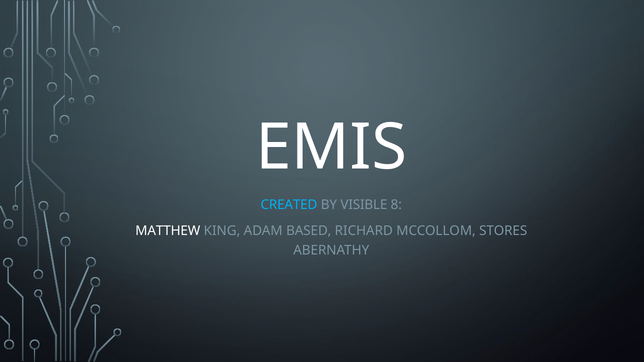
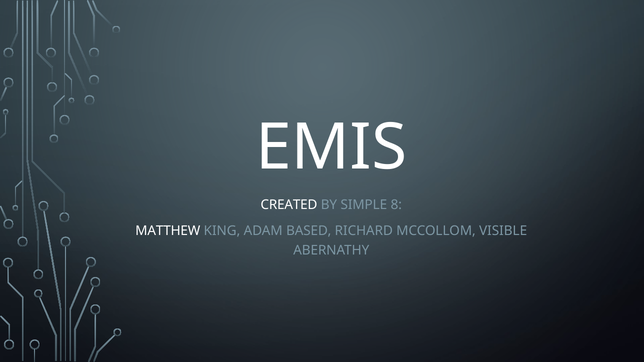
CREATED colour: light blue -> white
VISIBLE: VISIBLE -> SIMPLE
STORES: STORES -> VISIBLE
